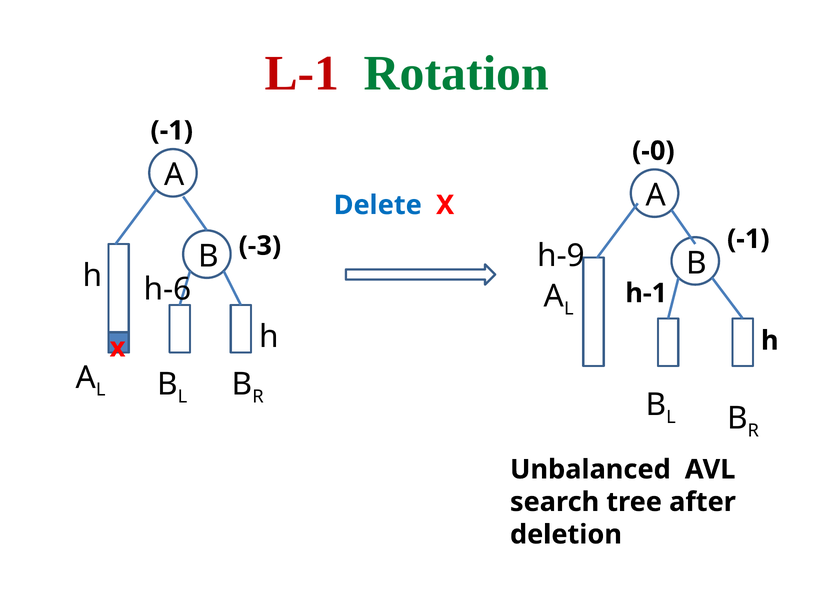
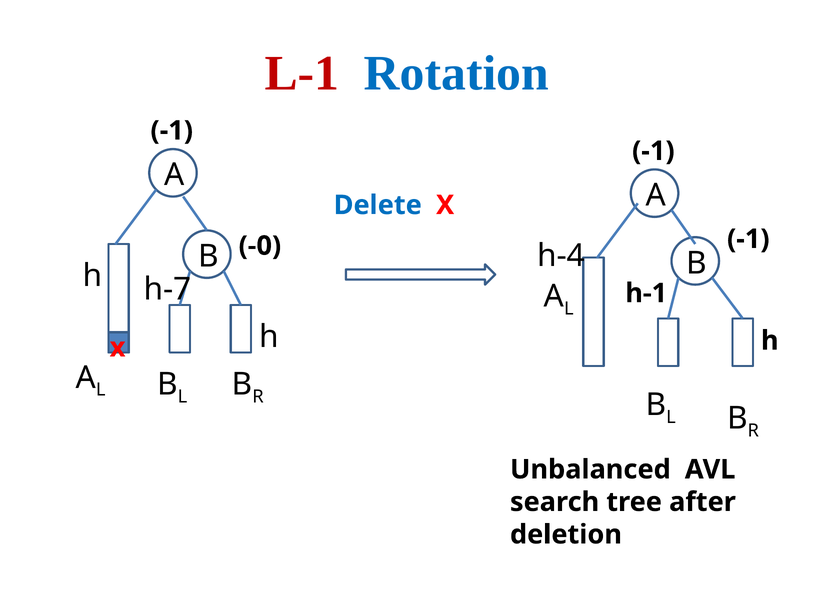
Rotation colour: green -> blue
-0 at (653, 151): -0 -> -1
-3: -3 -> -0
h-9: h-9 -> h-4
h-6: h-6 -> h-7
